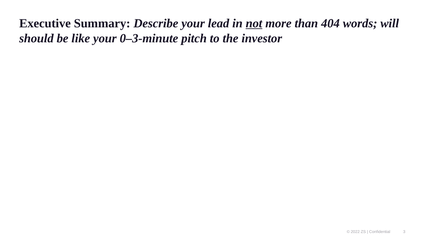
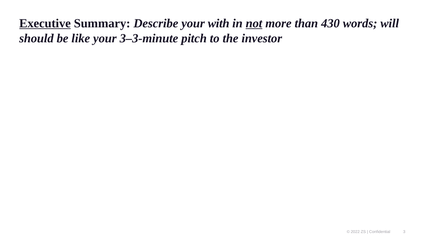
Executive underline: none -> present
lead: lead -> with
404: 404 -> 430
0–3-minute: 0–3-minute -> 3–3-minute
